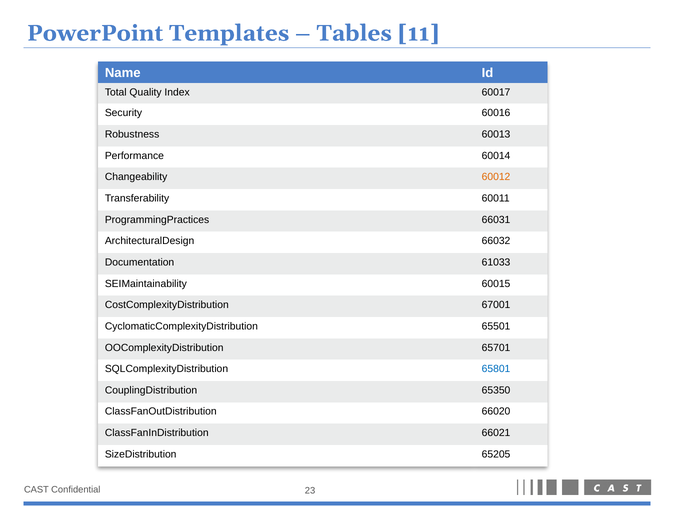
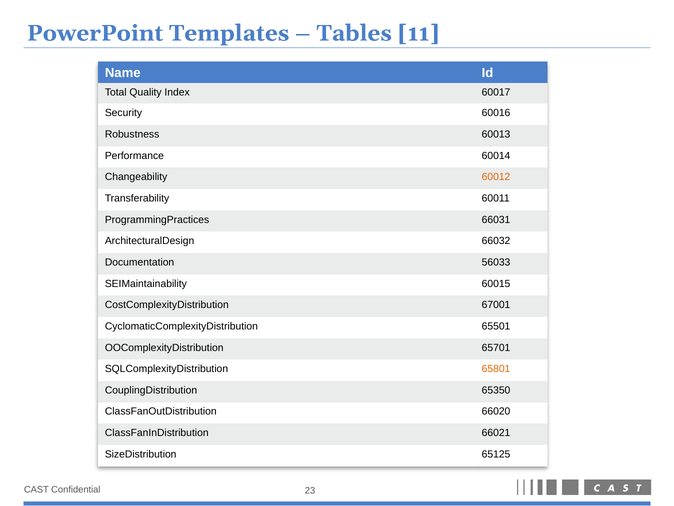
61033: 61033 -> 56033
65801 colour: blue -> orange
65205: 65205 -> 65125
